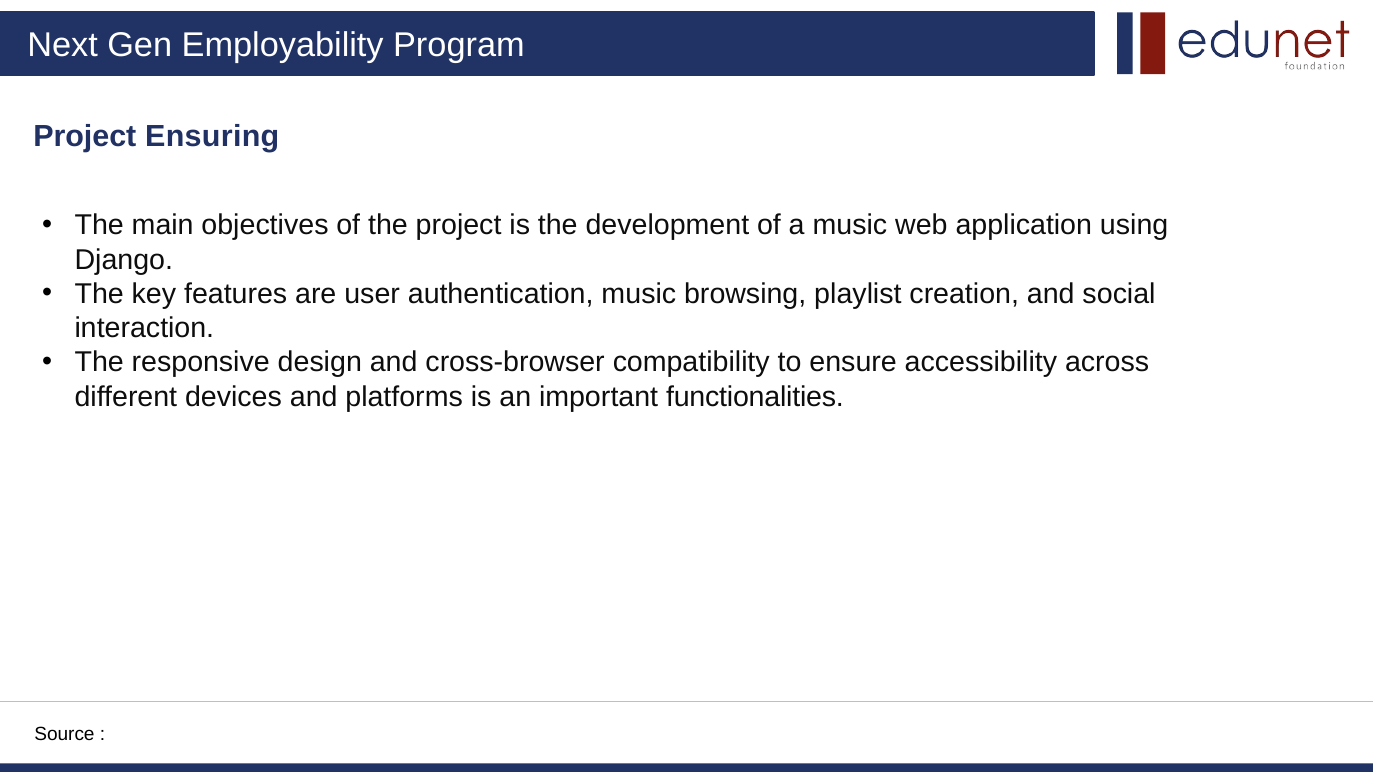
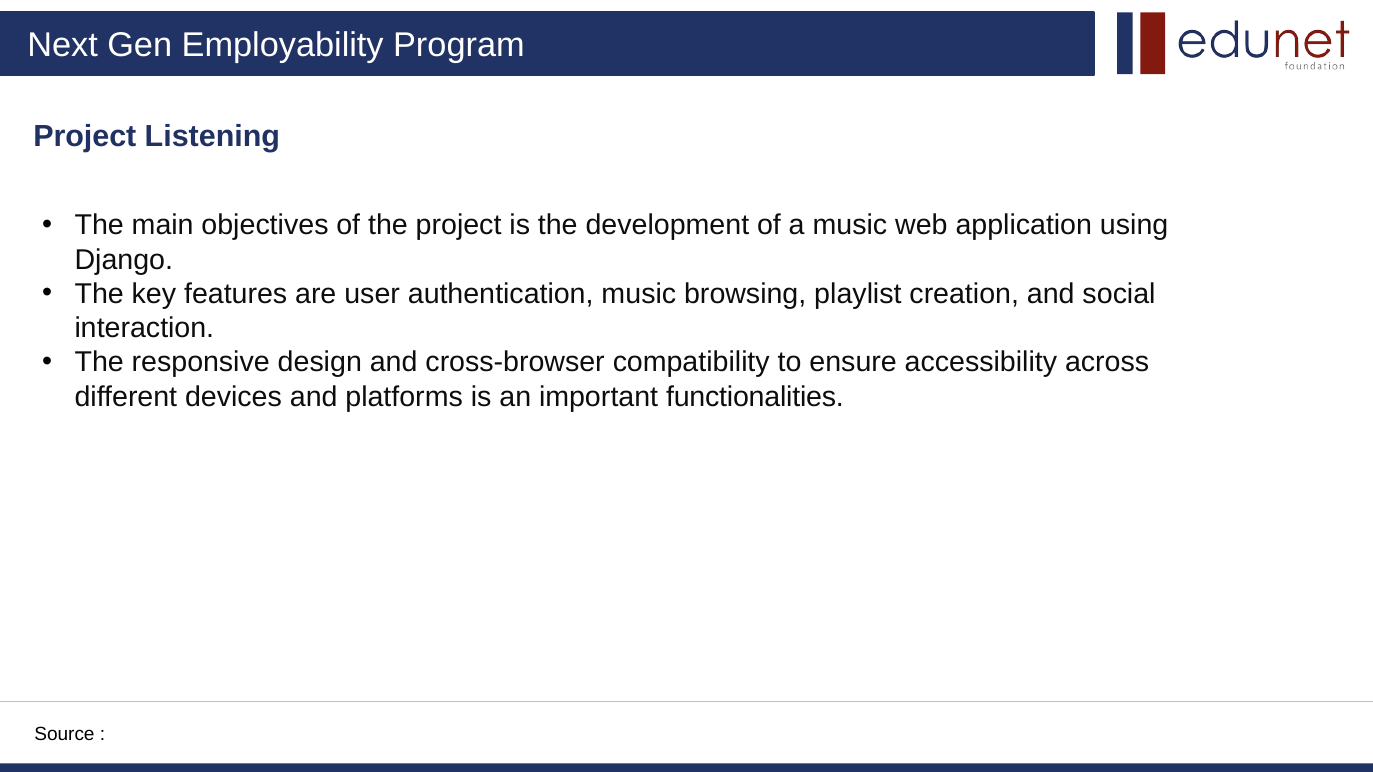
Ensuring: Ensuring -> Listening
